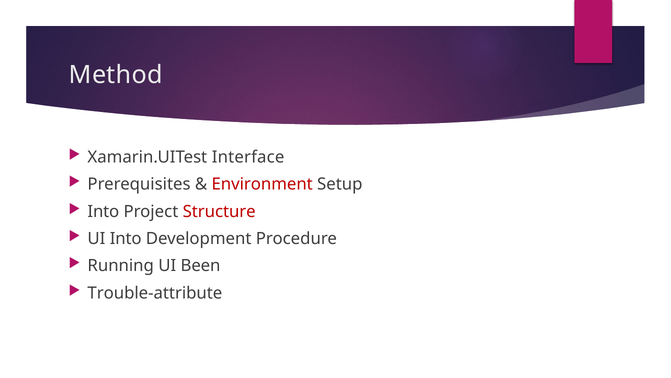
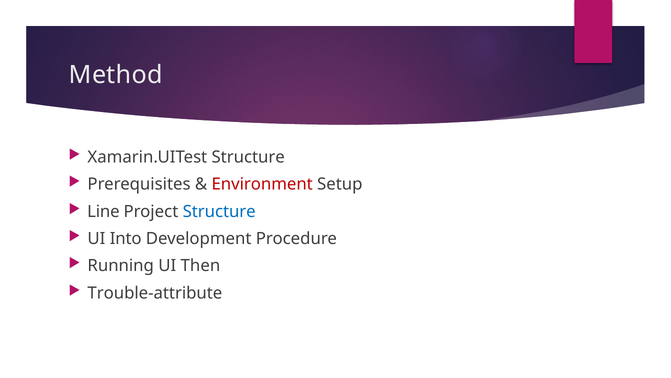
Xamarin.UITest Interface: Interface -> Structure
Into at (103, 211): Into -> Line
Structure at (219, 211) colour: red -> blue
Been: Been -> Then
